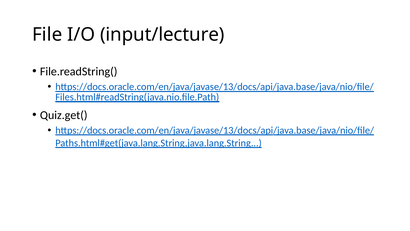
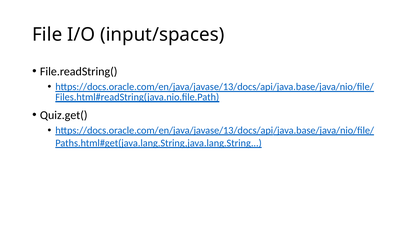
input/lecture: input/lecture -> input/spaces
